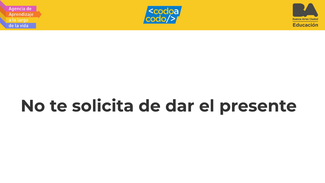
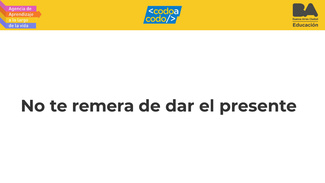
solicita: solicita -> remera
